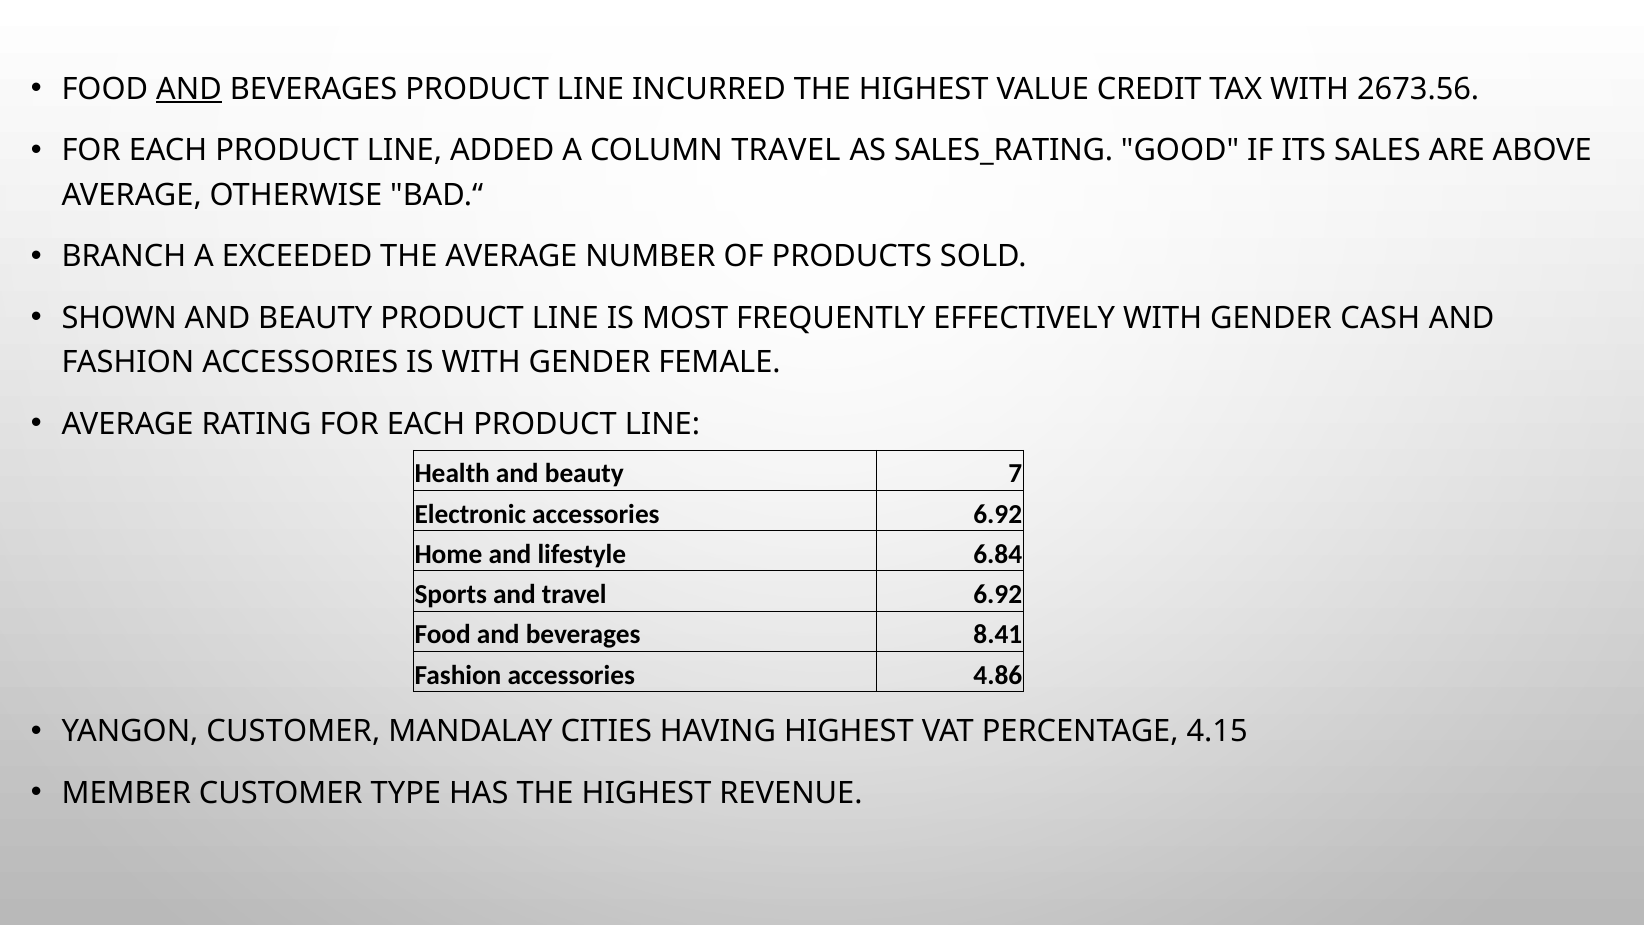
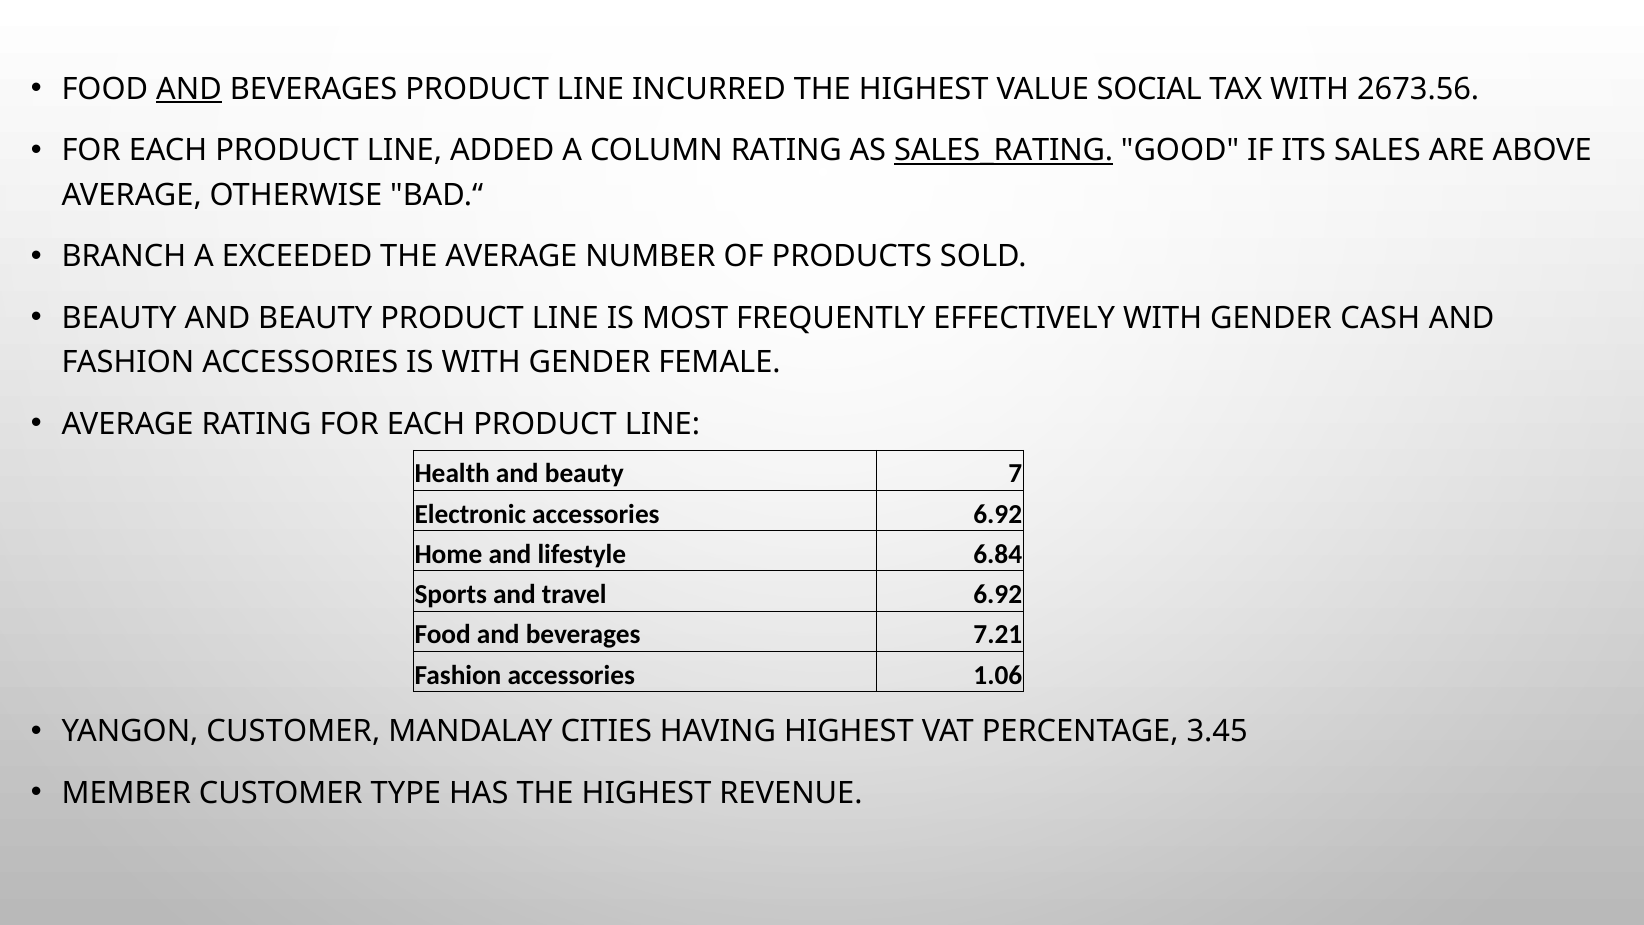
CREDIT: CREDIT -> SOCIAL
COLUMN TRAVEL: TRAVEL -> RATING
SALES_RATING underline: none -> present
SHOWN at (119, 318): SHOWN -> BEAUTY
8.41: 8.41 -> 7.21
4.86: 4.86 -> 1.06
4.15: 4.15 -> 3.45
